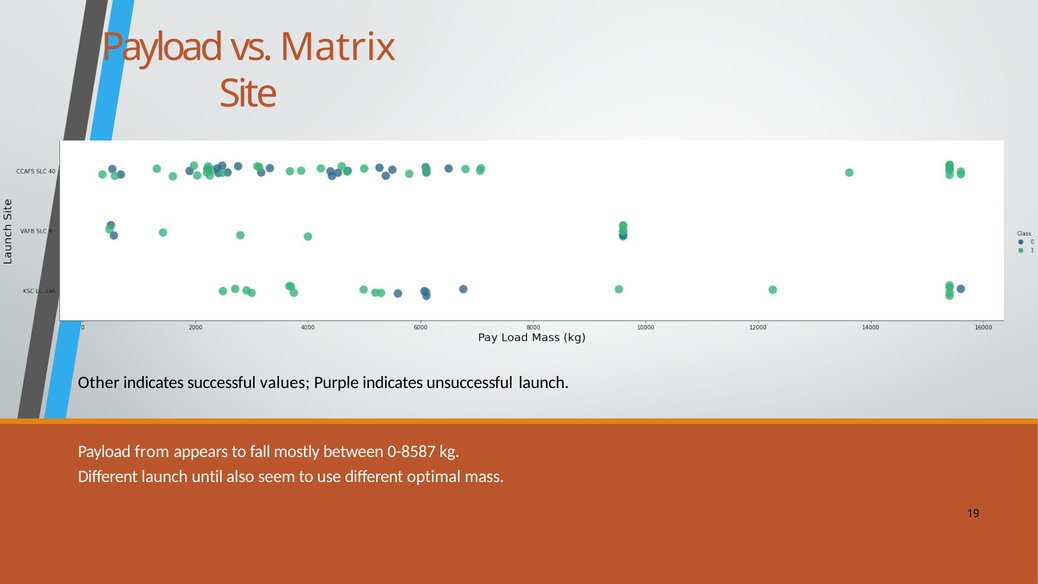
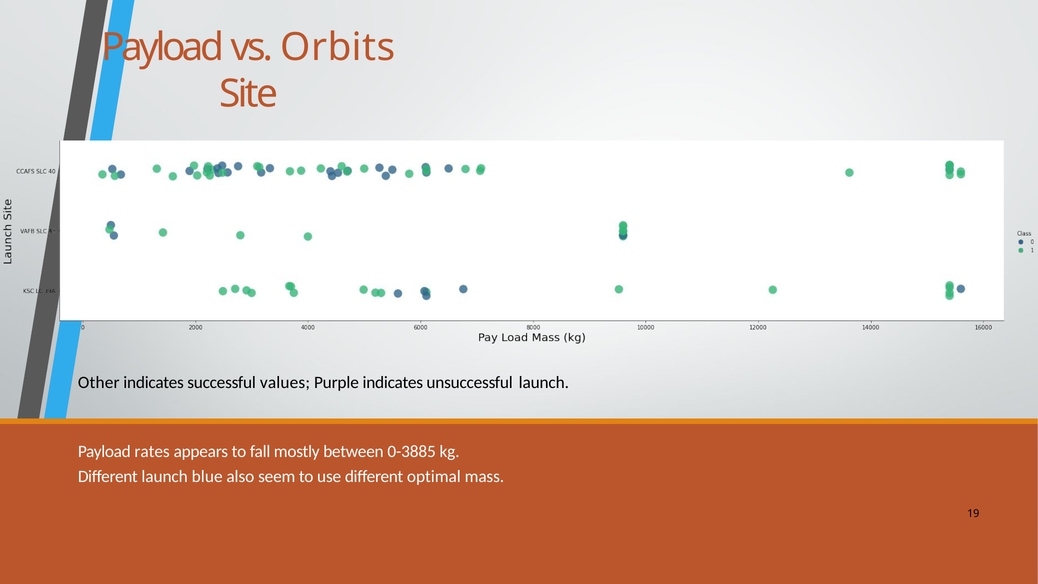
Matrix: Matrix -> Orbits
from: from -> rates
0-8587: 0-8587 -> 0-3885
until: until -> blue
